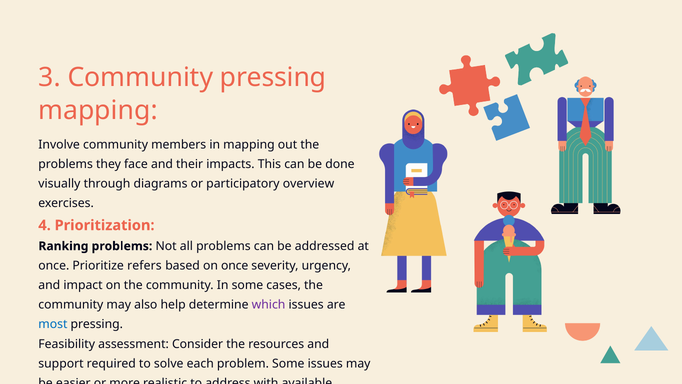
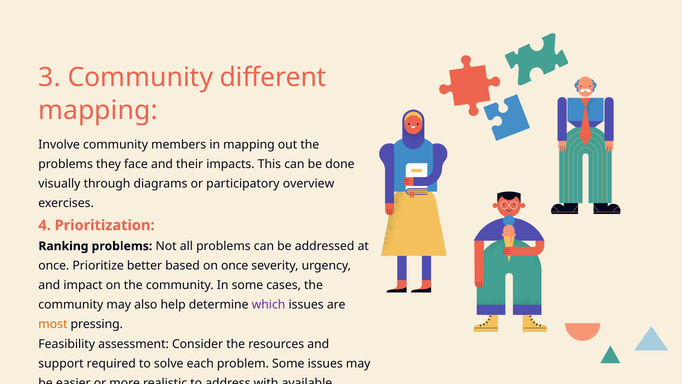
Community pressing: pressing -> different
refers: refers -> better
most colour: blue -> orange
